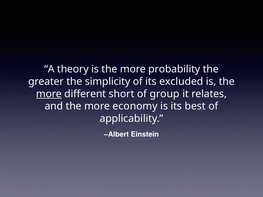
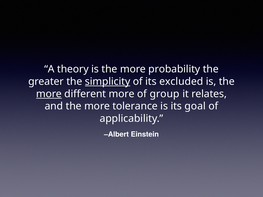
simplicity underline: none -> present
different short: short -> more
economy: economy -> tolerance
best: best -> goal
